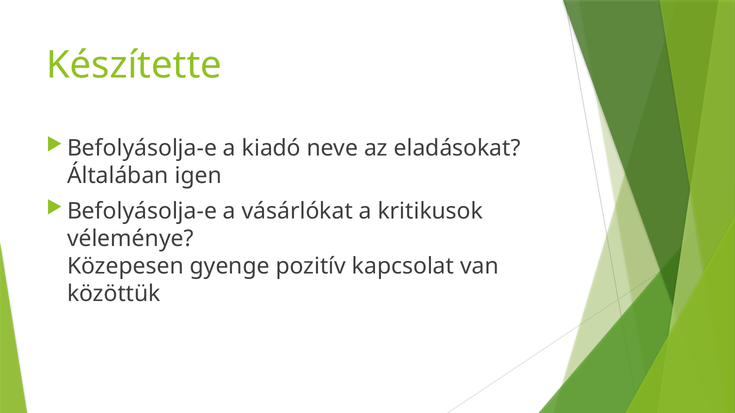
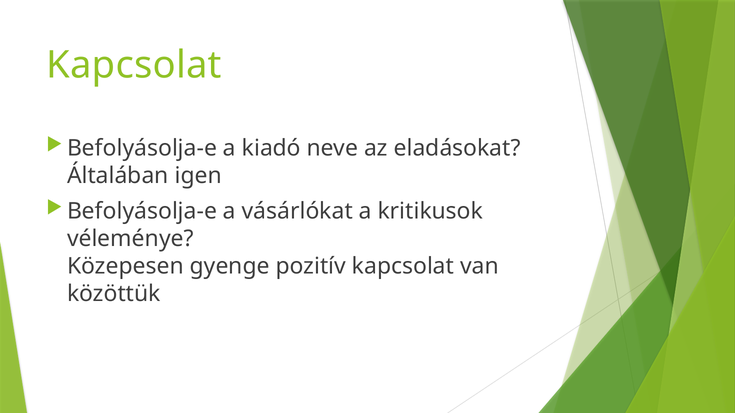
Készítette at (134, 65): Készítette -> Kapcsolat
